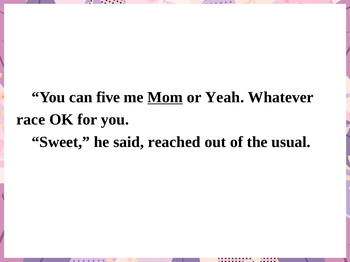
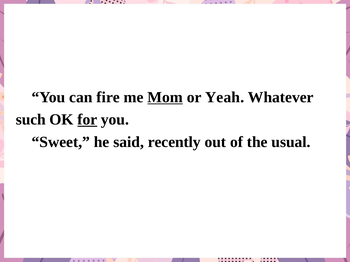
five: five -> fire
race: race -> such
for underline: none -> present
reached: reached -> recently
